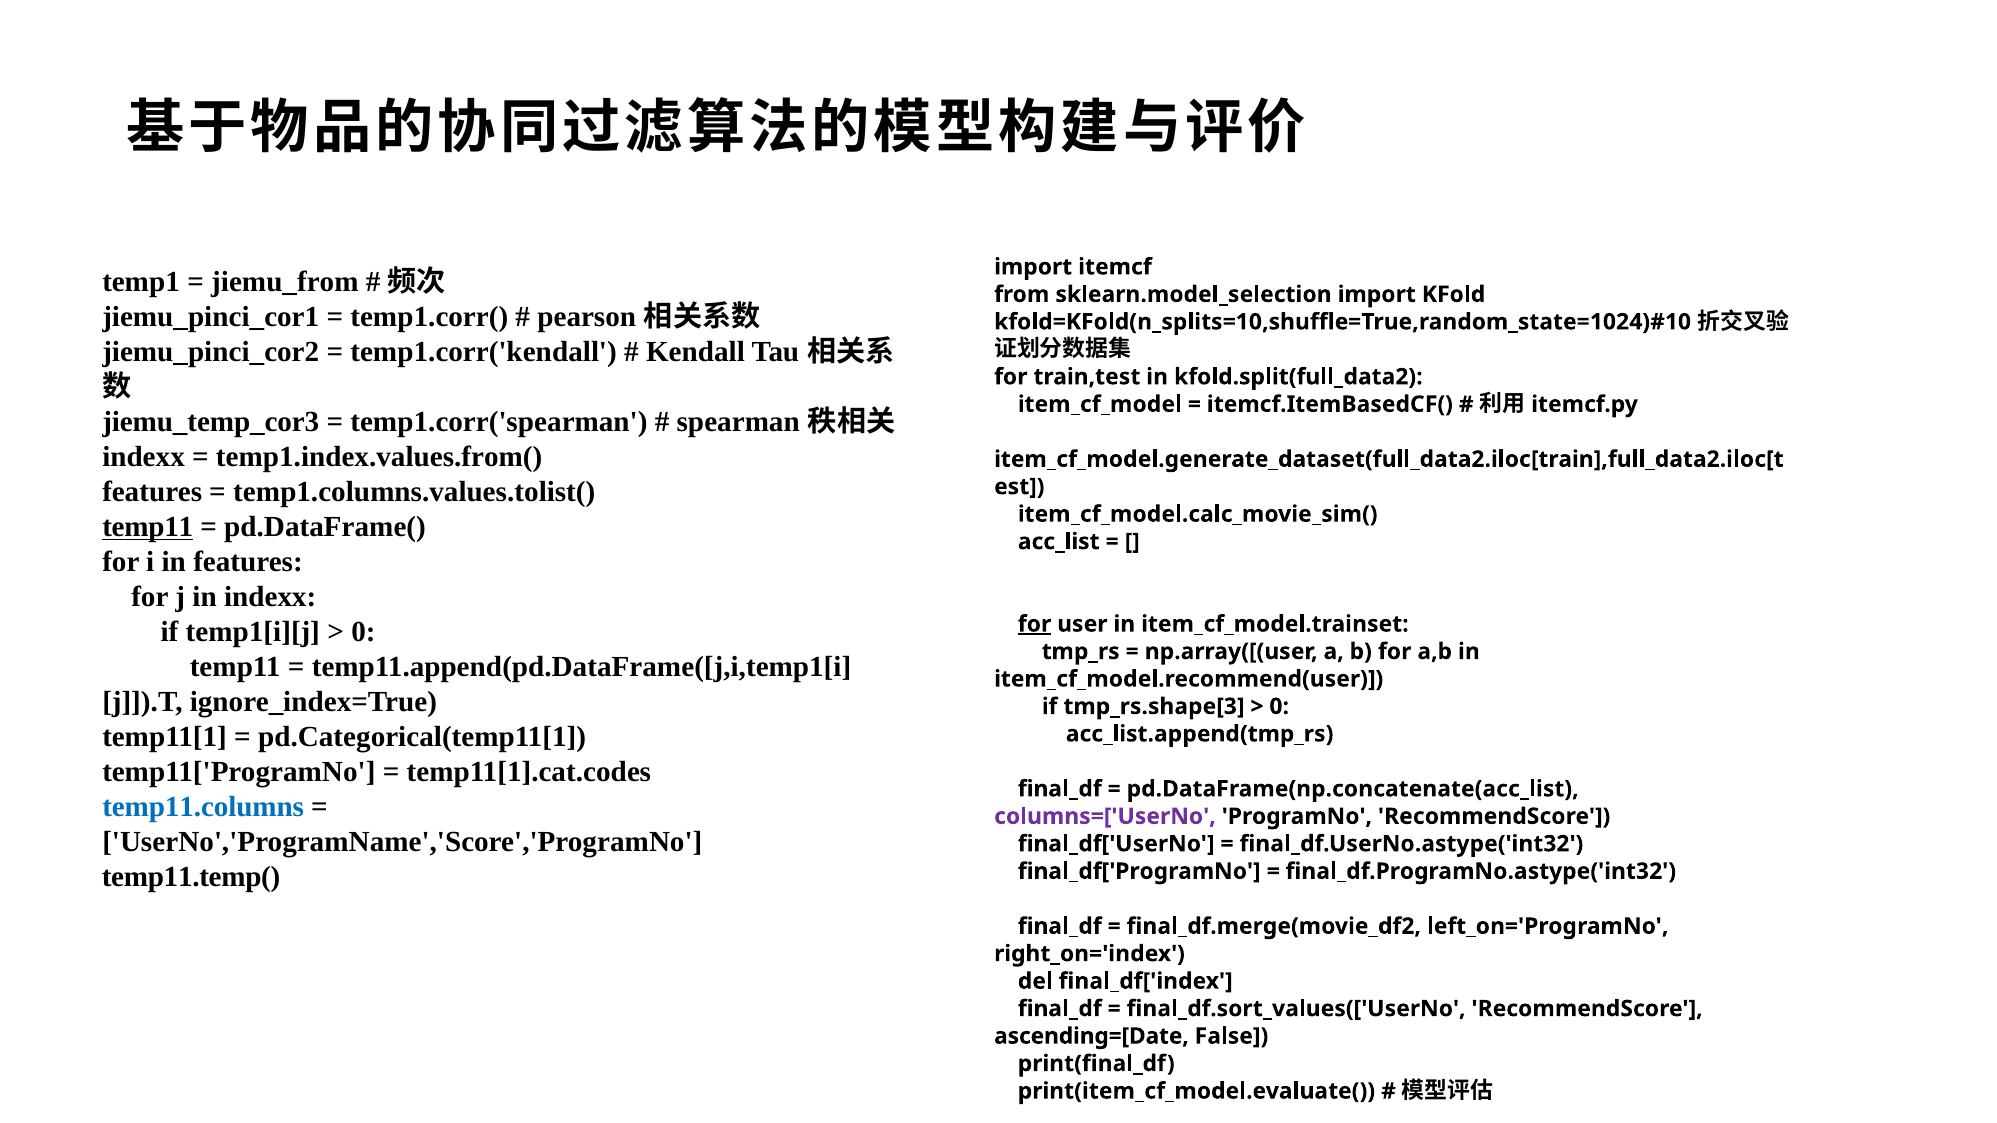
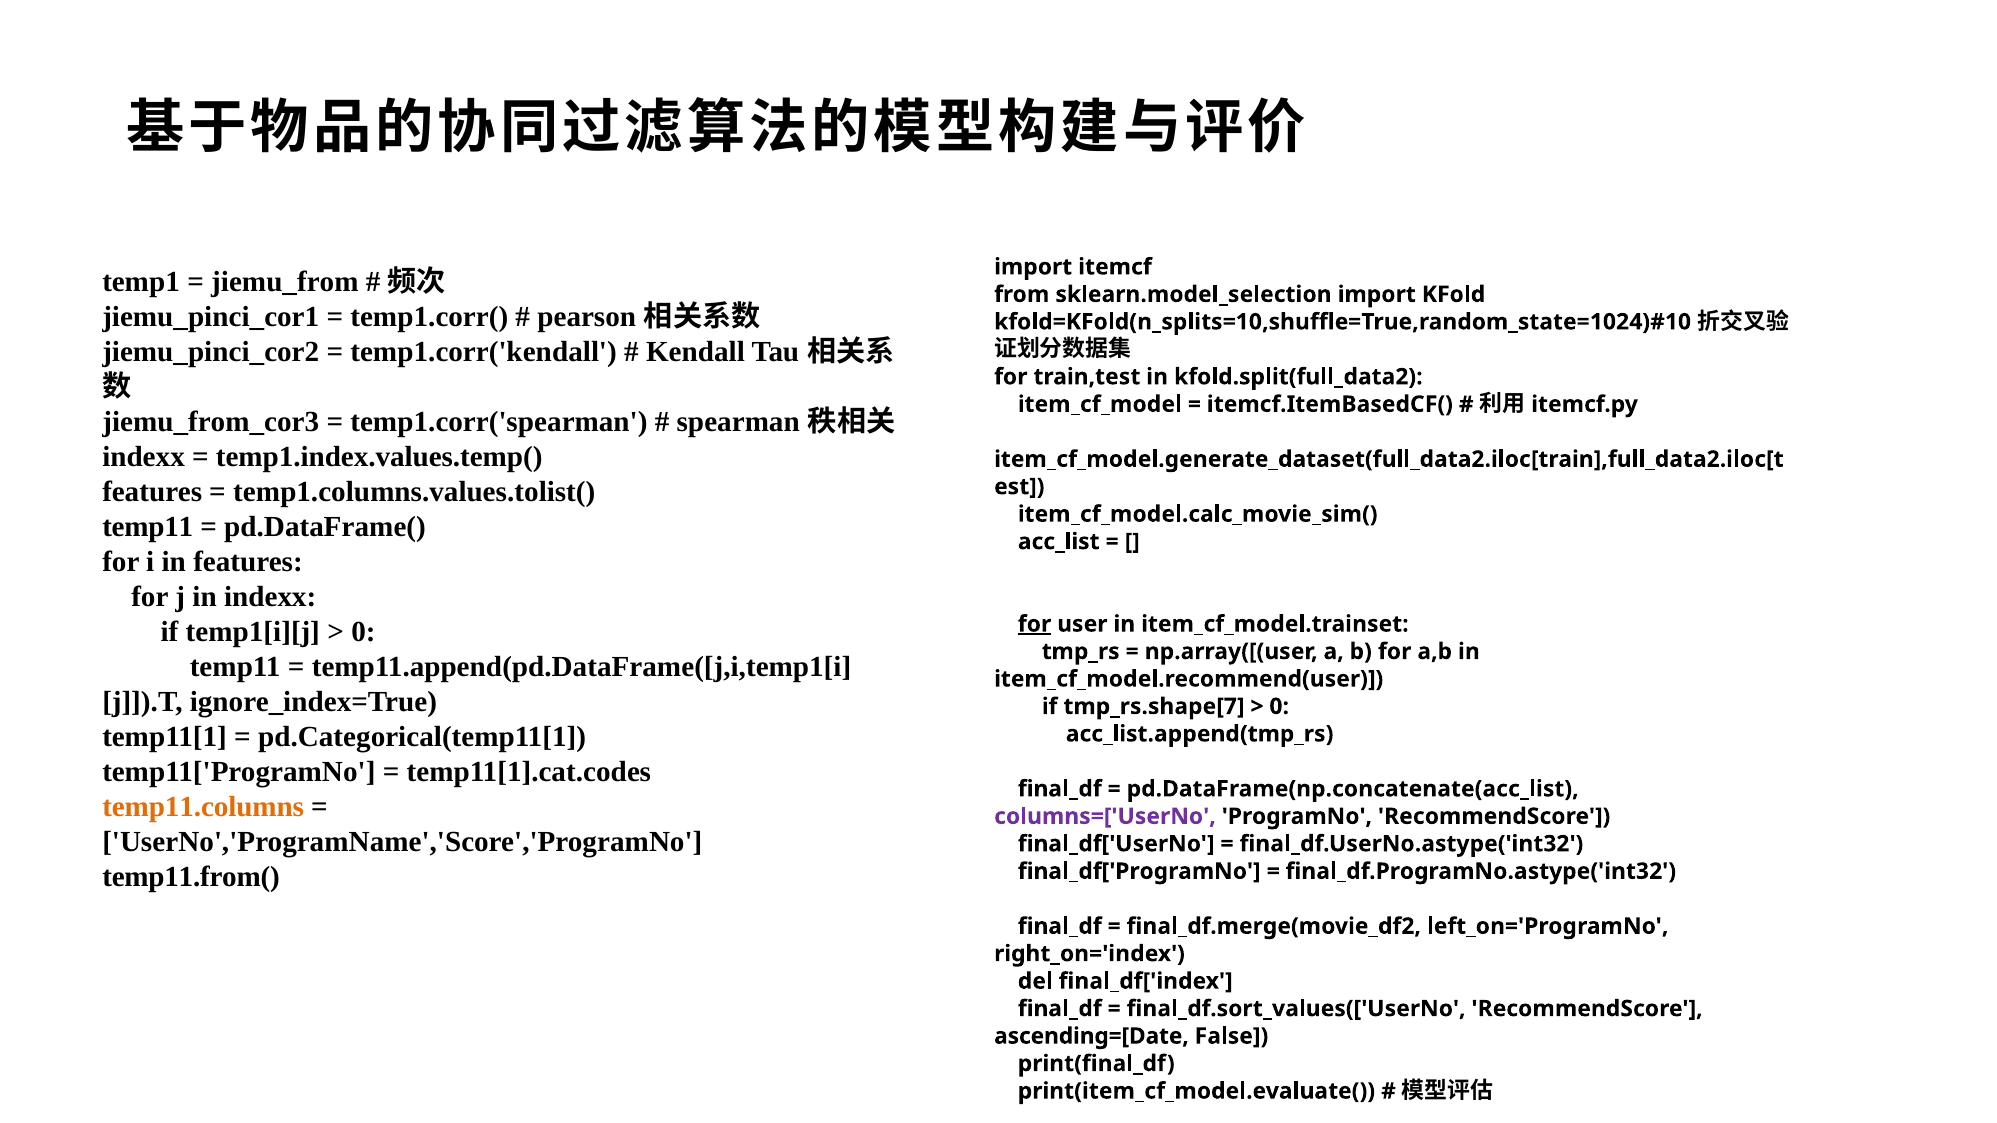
jiemu_temp_cor3: jiemu_temp_cor3 -> jiemu_from_cor3
temp1.index.values.from(: temp1.index.values.from( -> temp1.index.values.temp(
temp11 at (148, 527) underline: present -> none
tmp_rs.shape[3: tmp_rs.shape[3 -> tmp_rs.shape[7
temp11.columns colour: blue -> orange
temp11.temp(: temp11.temp( -> temp11.from(
